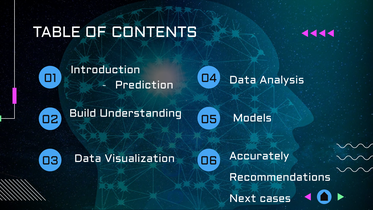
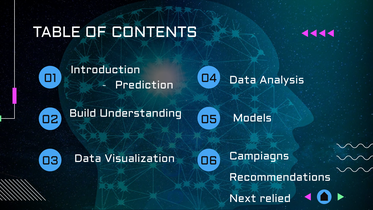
Accurately: Accurately -> Campiagns
cases: cases -> relied
